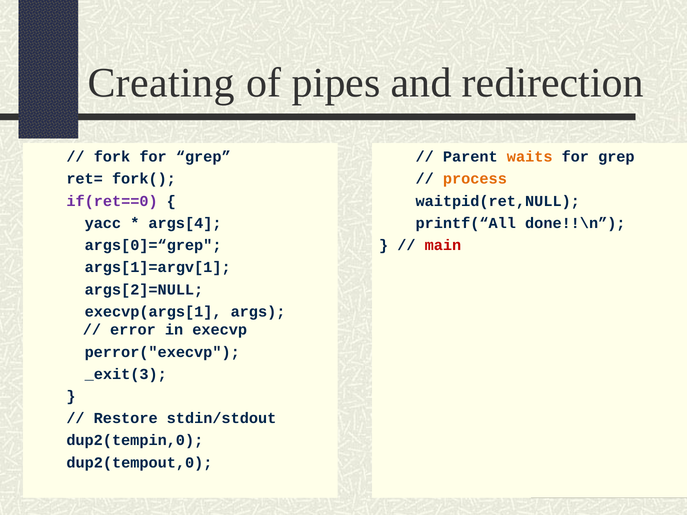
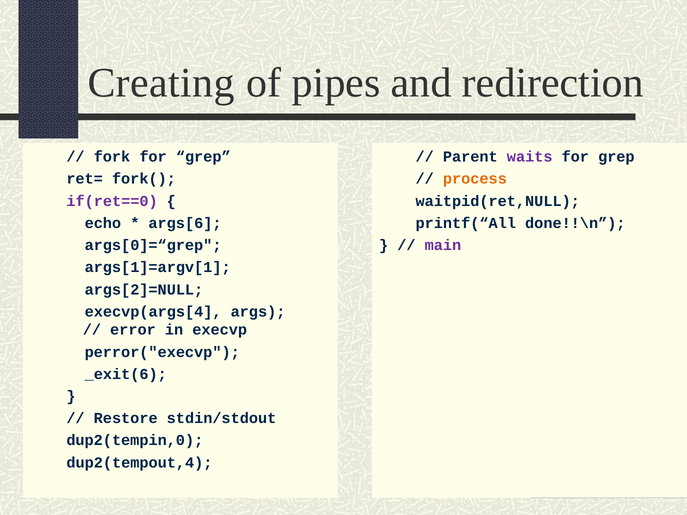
waits colour: orange -> purple
yacc: yacc -> echo
args[4: args[4 -> args[6
main colour: red -> purple
execvp(args[1: execvp(args[1 -> execvp(args[4
_exit(3: _exit(3 -> _exit(6
dup2(tempout,0: dup2(tempout,0 -> dup2(tempout,4
